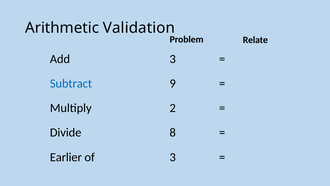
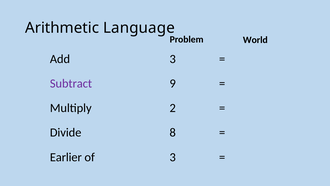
Validation: Validation -> Language
Relate: Relate -> World
Subtract colour: blue -> purple
